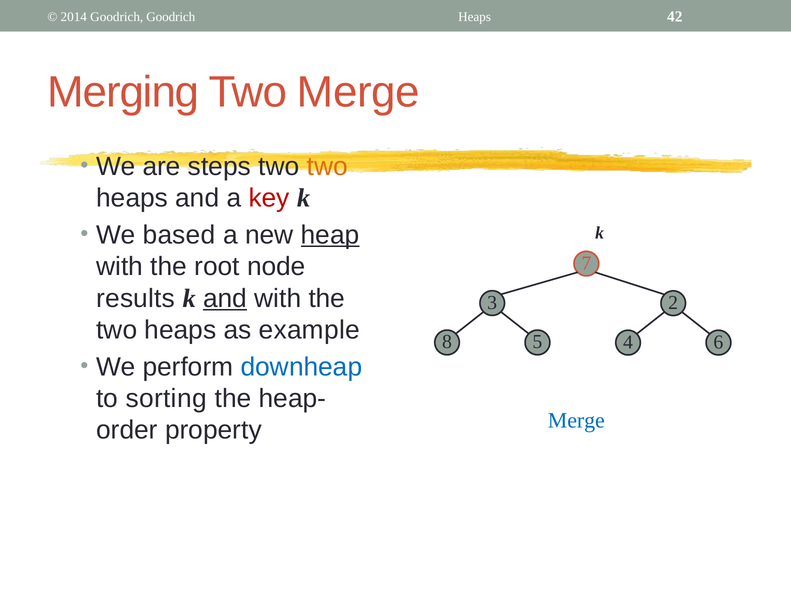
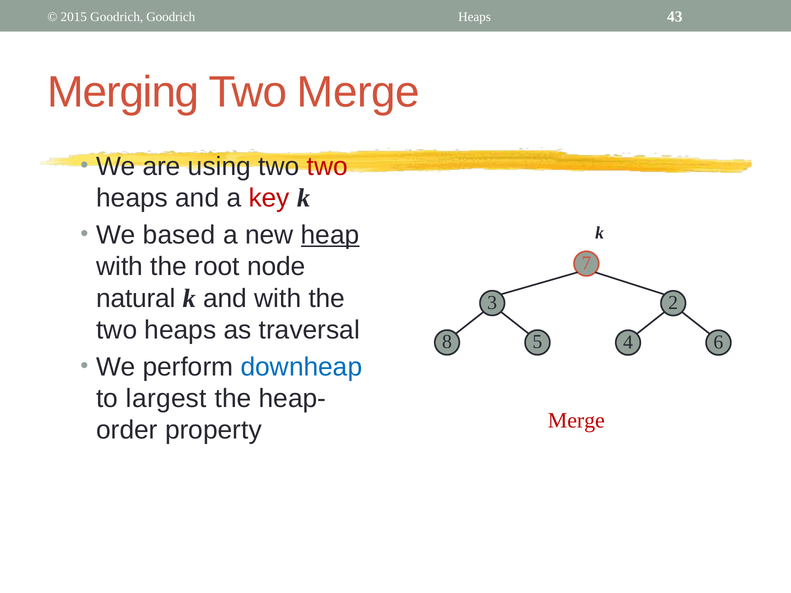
2014: 2014 -> 2015
42: 42 -> 43
steps: steps -> using
two at (327, 167) colour: orange -> red
results: results -> natural
and at (225, 298) underline: present -> none
example: example -> traversal
sorting: sorting -> largest
Merge at (576, 421) colour: blue -> red
